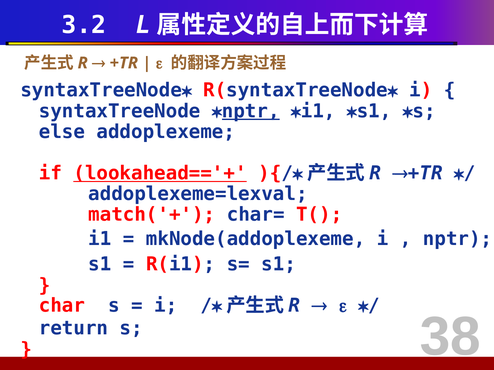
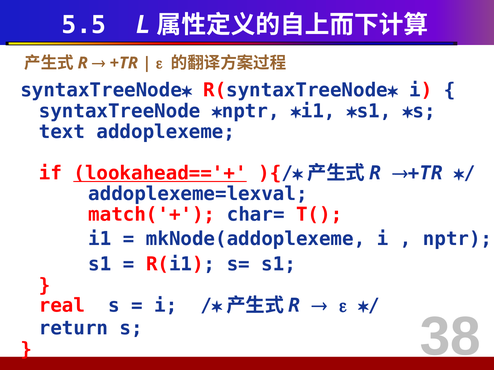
3.2: 3.2 -> 5.5
nptr at (251, 111) underline: present -> none
else: else -> text
char: char -> real
